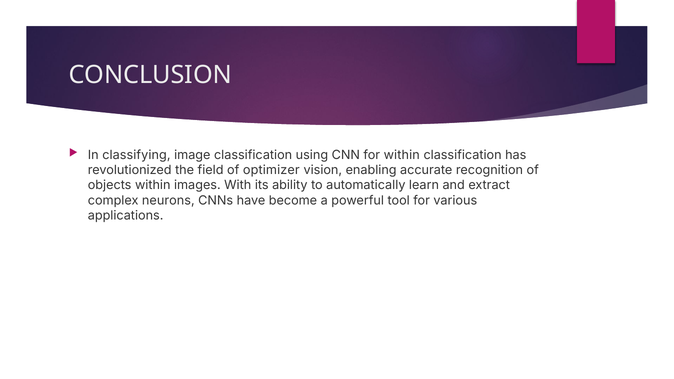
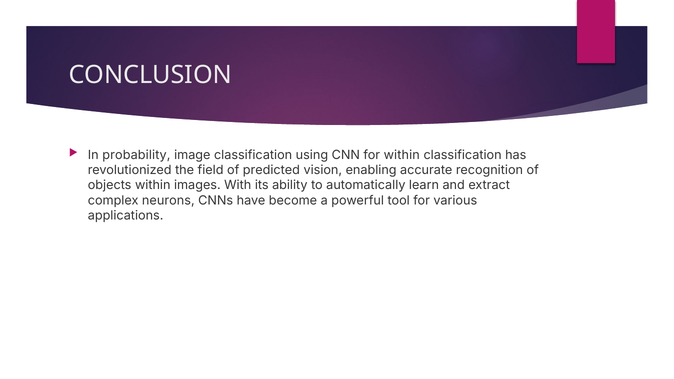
classifying: classifying -> probability
optimizer: optimizer -> predicted
